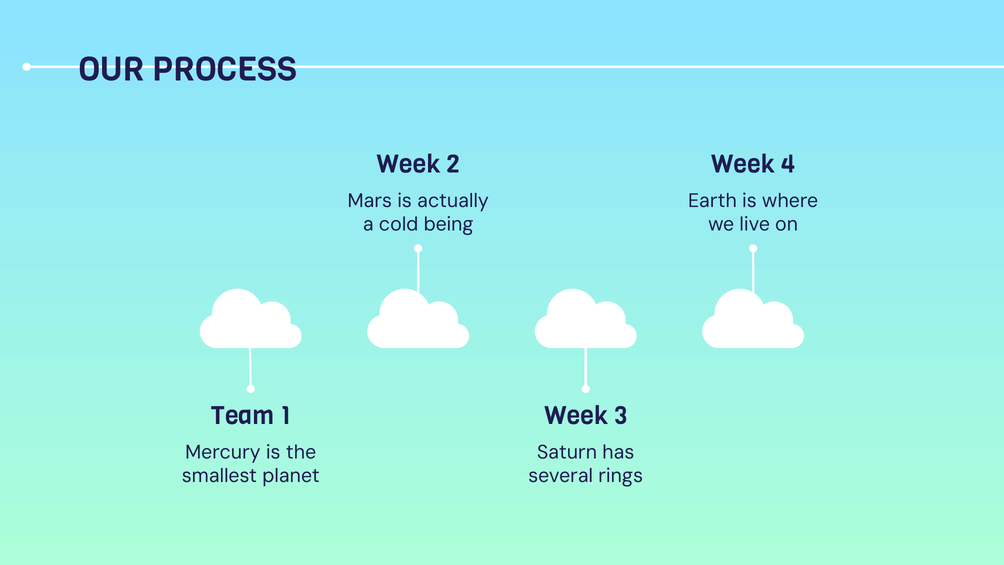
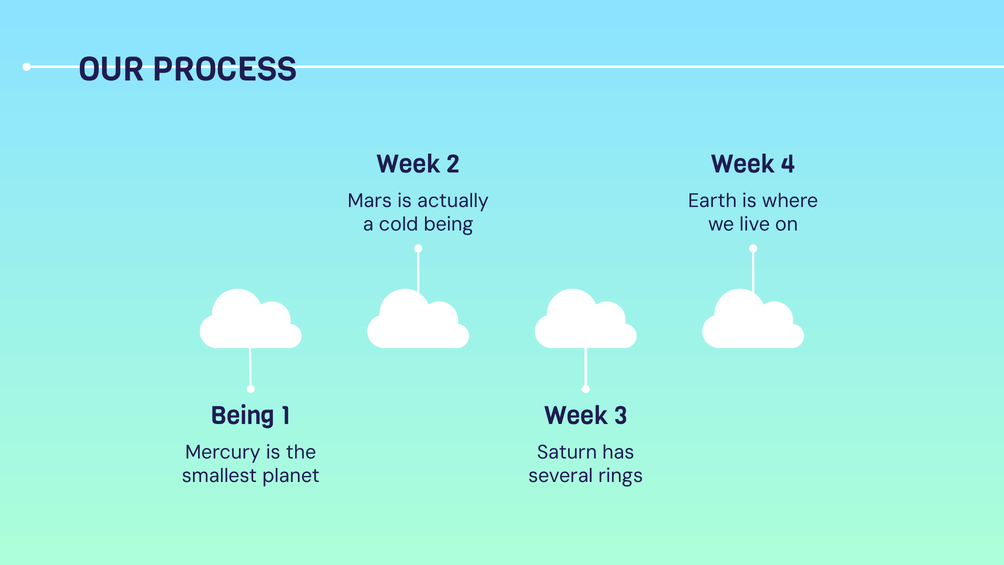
Team at (242, 416): Team -> Being
